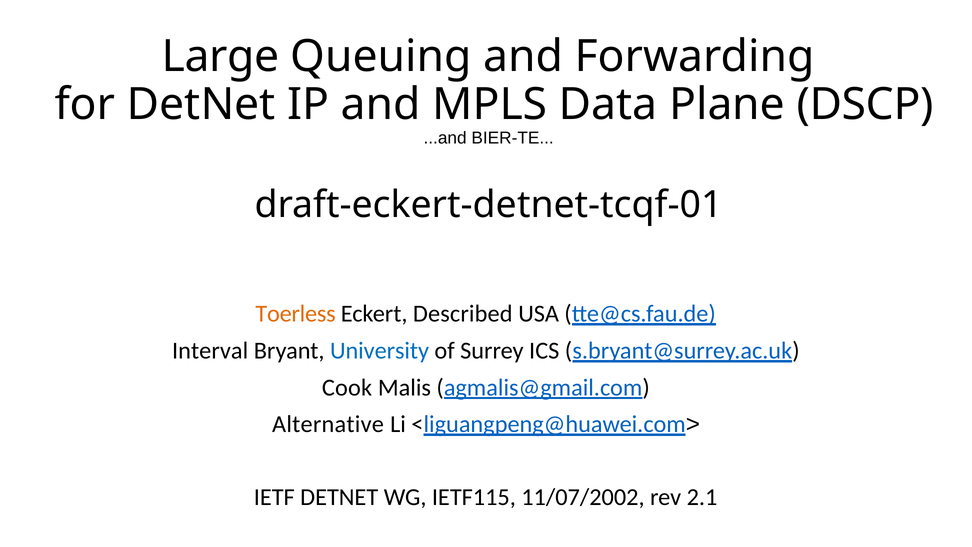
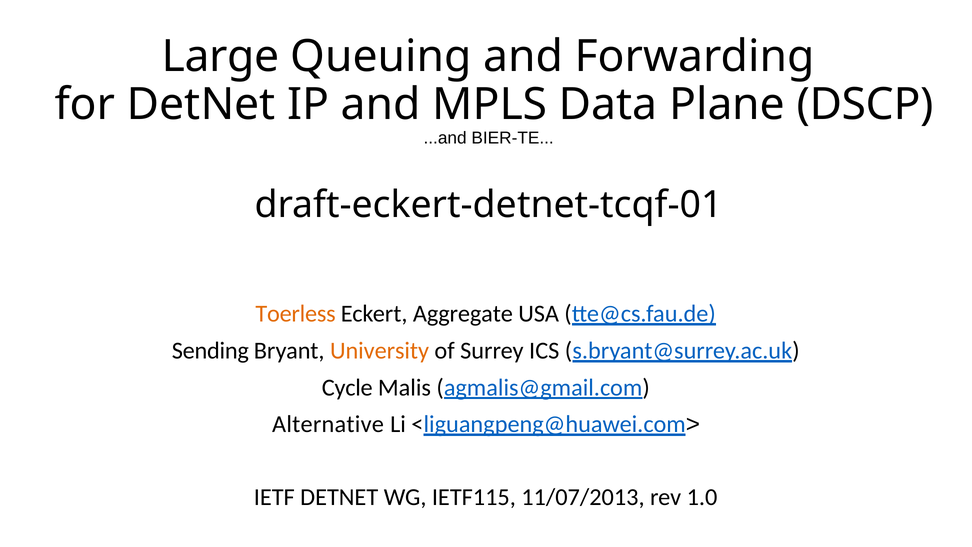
Described: Described -> Aggregate
Interval: Interval -> Sending
University colour: blue -> orange
Cook: Cook -> Cycle
11/07/2002: 11/07/2002 -> 11/07/2013
2.1: 2.1 -> 1.0
